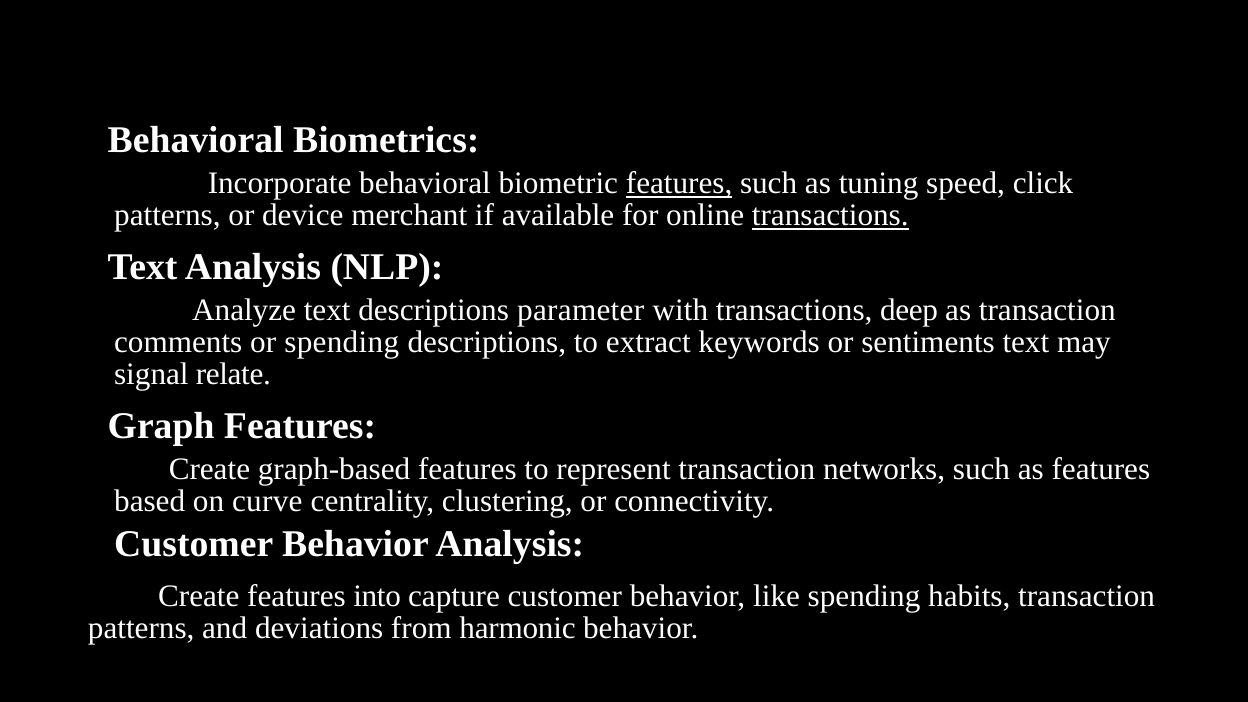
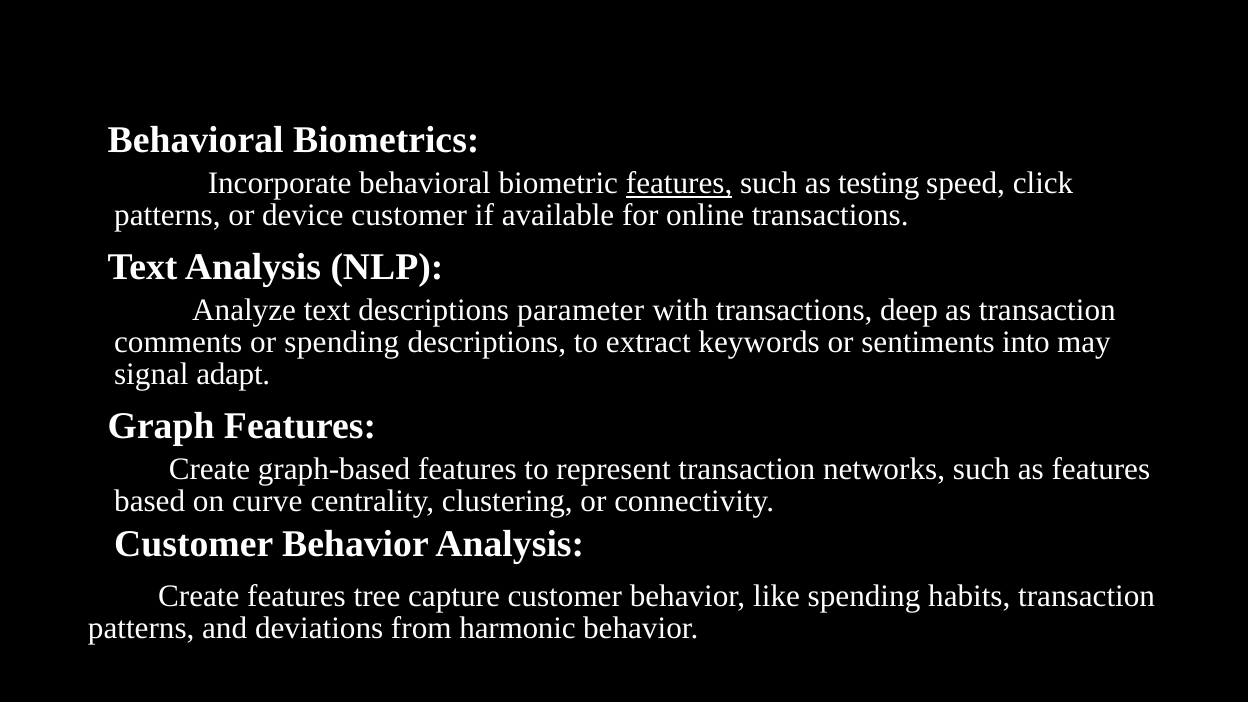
tuning: tuning -> testing
device merchant: merchant -> customer
transactions at (830, 215) underline: present -> none
sentiments text: text -> into
relate: relate -> adapt
into: into -> tree
